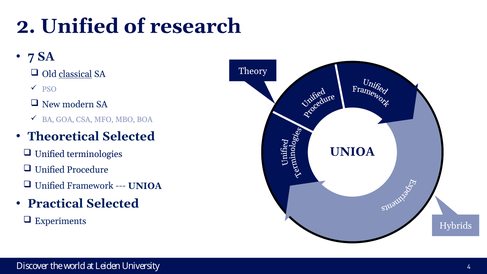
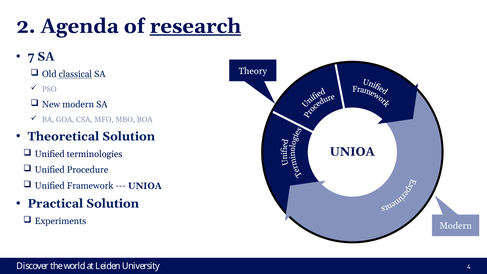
2 Unified: Unified -> Agenda
research underline: none -> present
Theoretical Selected: Selected -> Solution
Practical Selected: Selected -> Solution
Hybrids at (456, 226): Hybrids -> Modern
